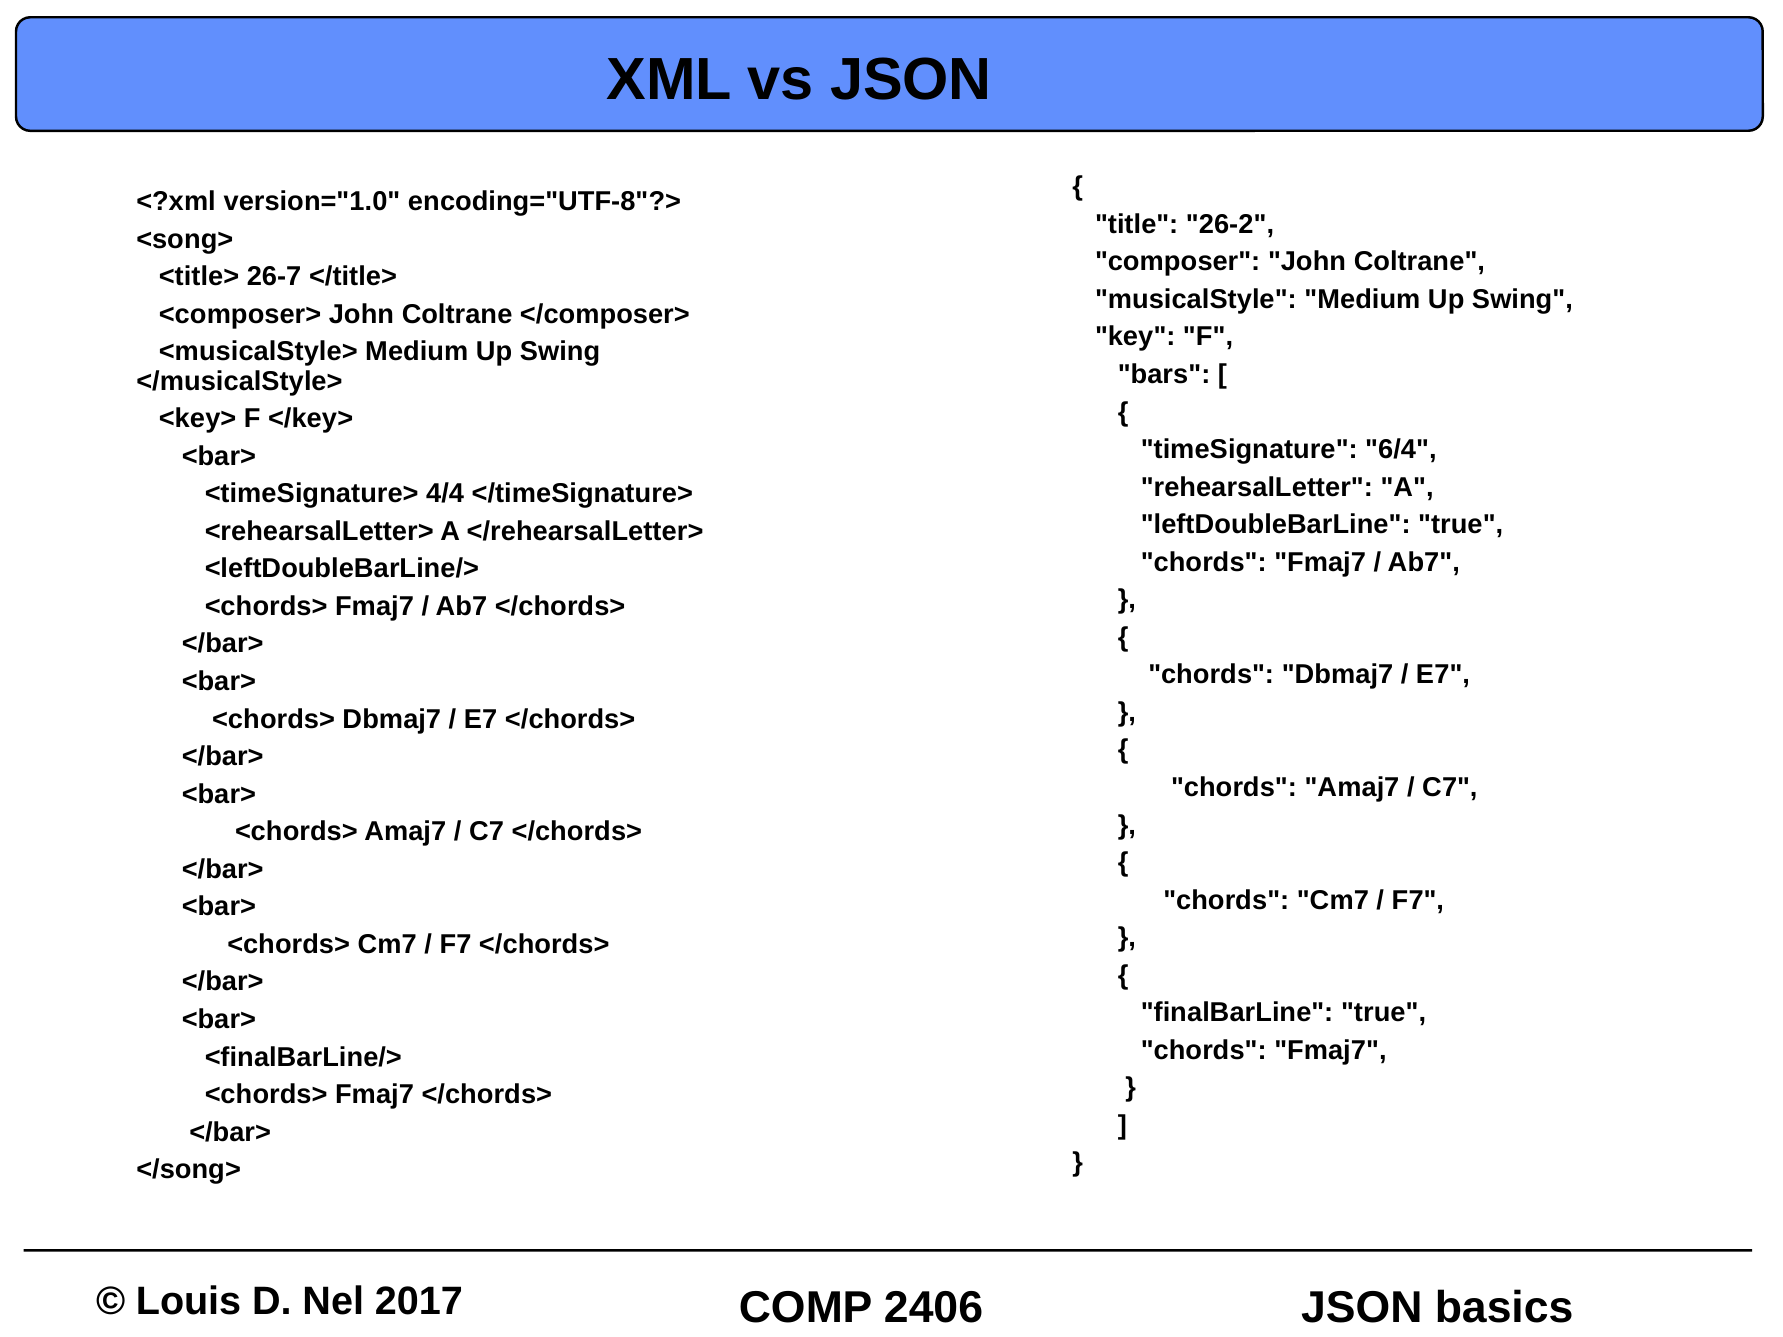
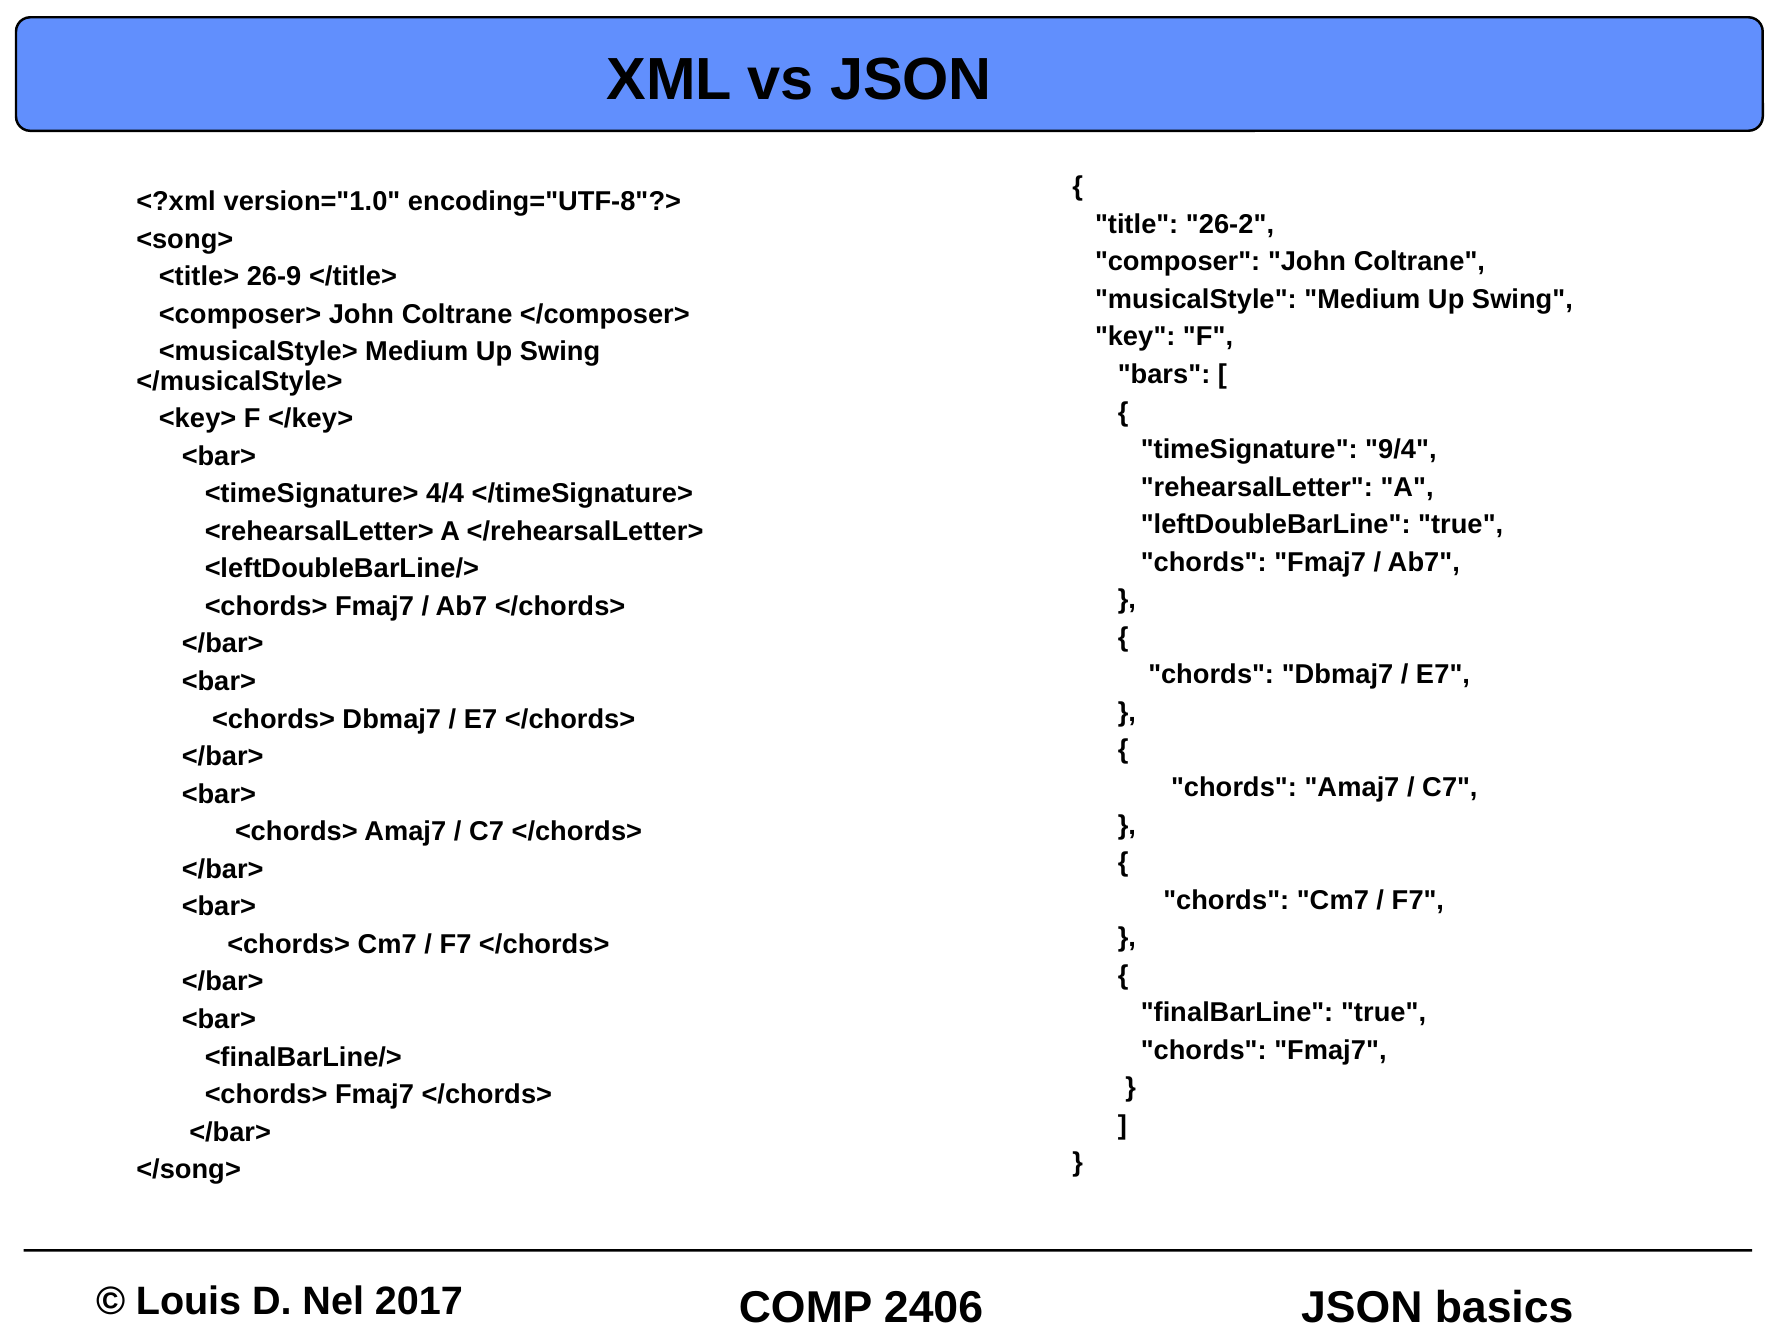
26-7: 26-7 -> 26-9
6/4: 6/4 -> 9/4
